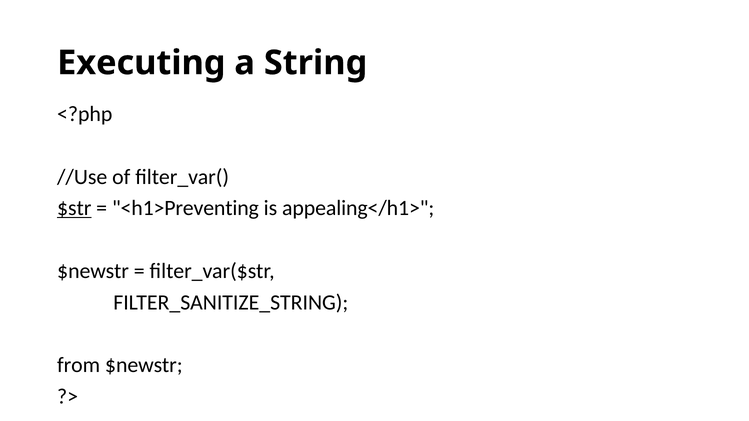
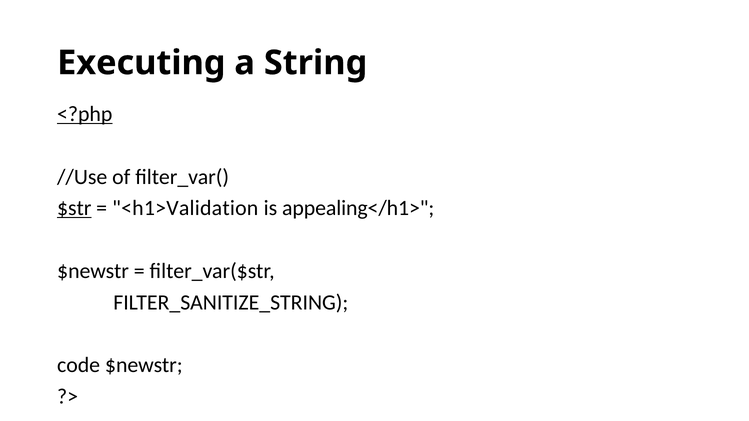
<?php underline: none -> present
<h1>Preventing: <h1>Preventing -> <h1>Validation
from: from -> code
